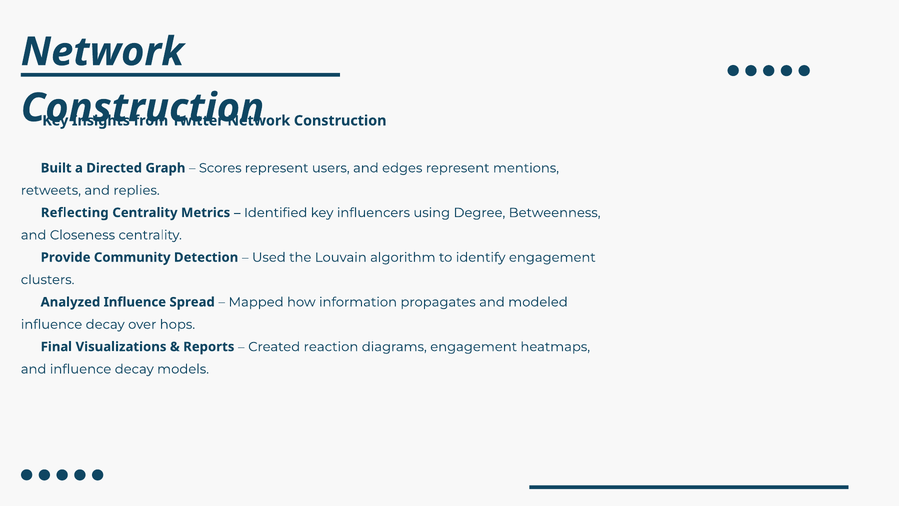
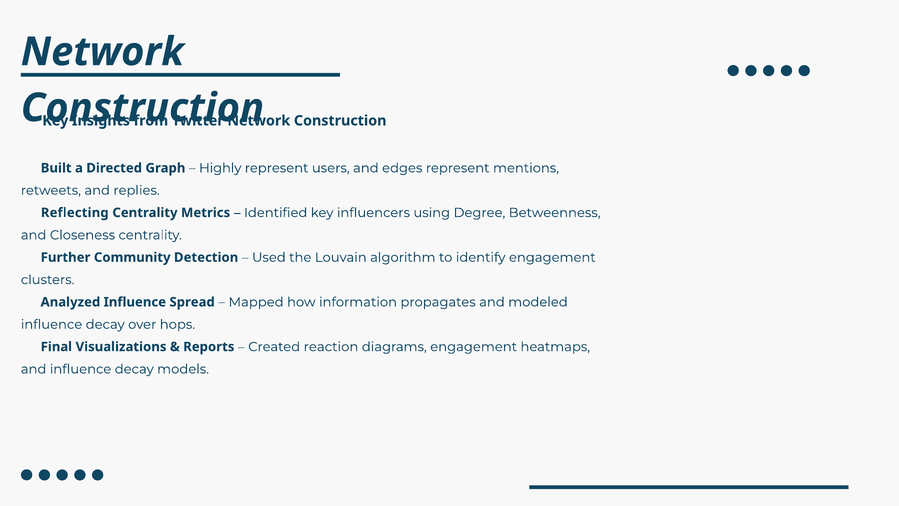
Scores: Scores -> Highly
Provide: Provide -> Further
